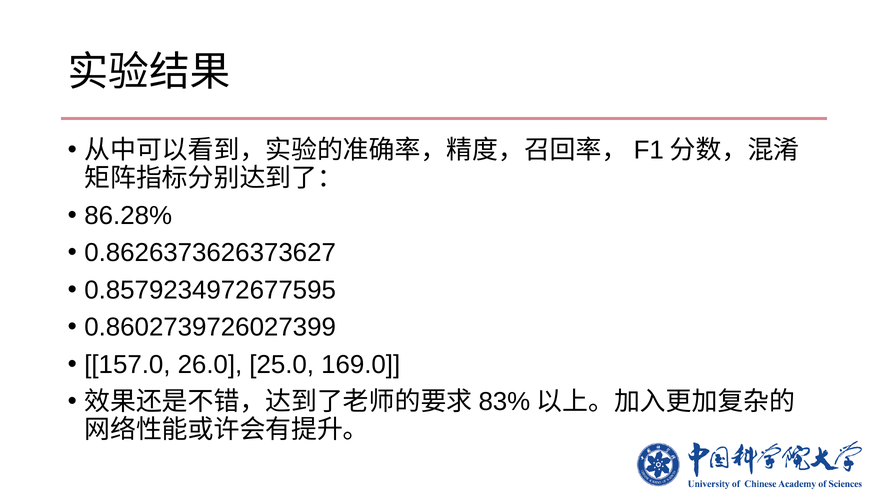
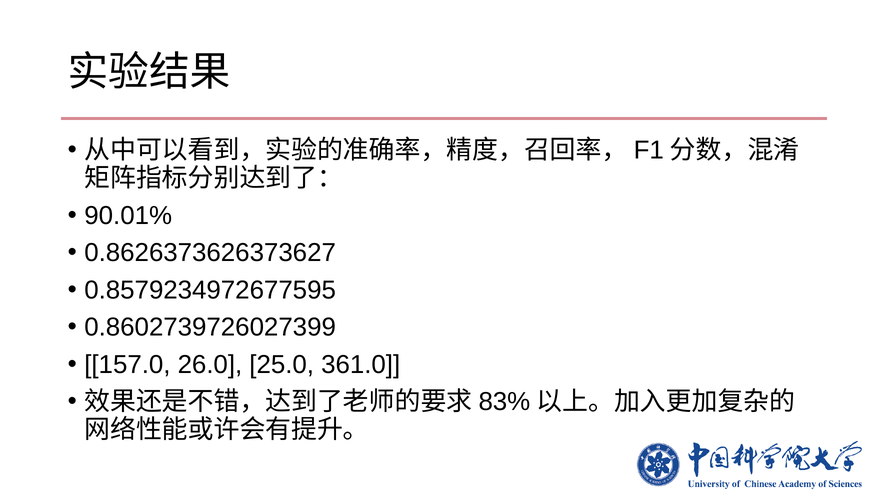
86.28%: 86.28% -> 90.01%
169.0: 169.0 -> 361.0
